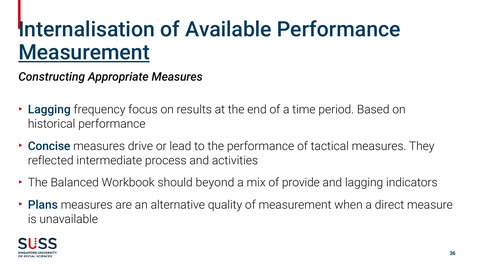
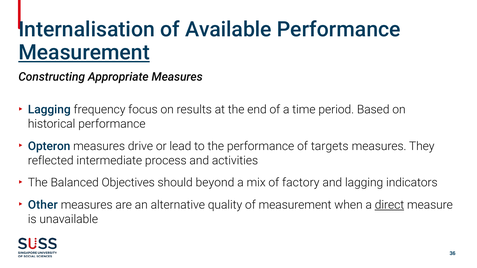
Concise: Concise -> Opteron
tactical: tactical -> targets
Workbook: Workbook -> Objectives
provide: provide -> factory
Plans: Plans -> Other
direct underline: none -> present
